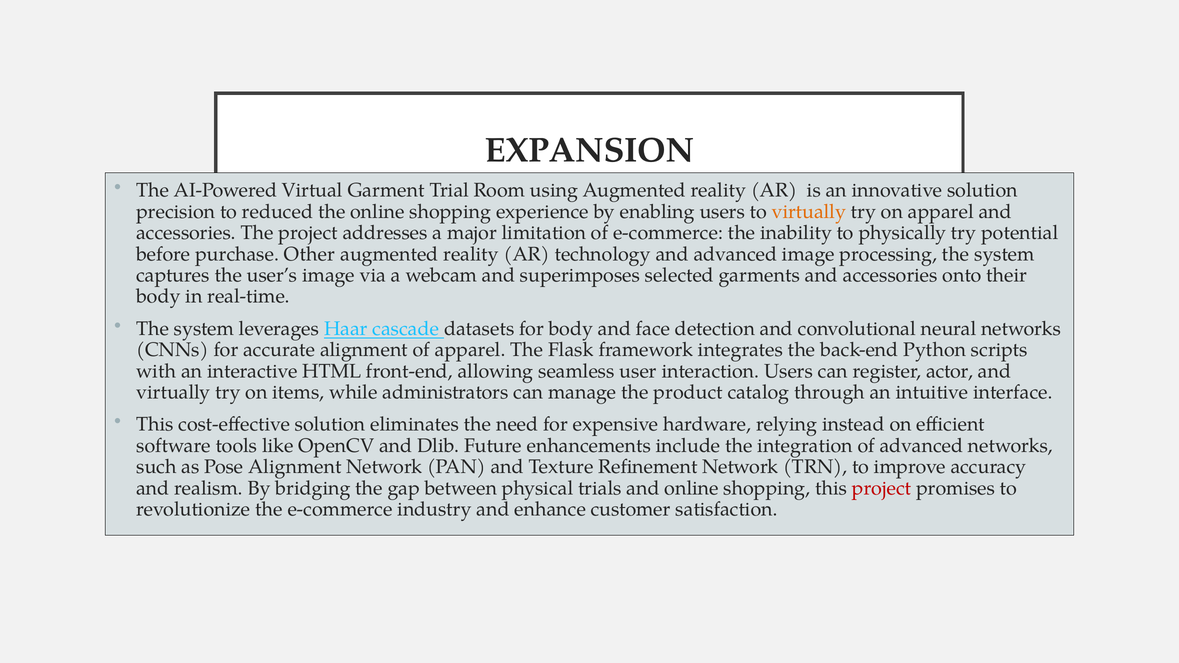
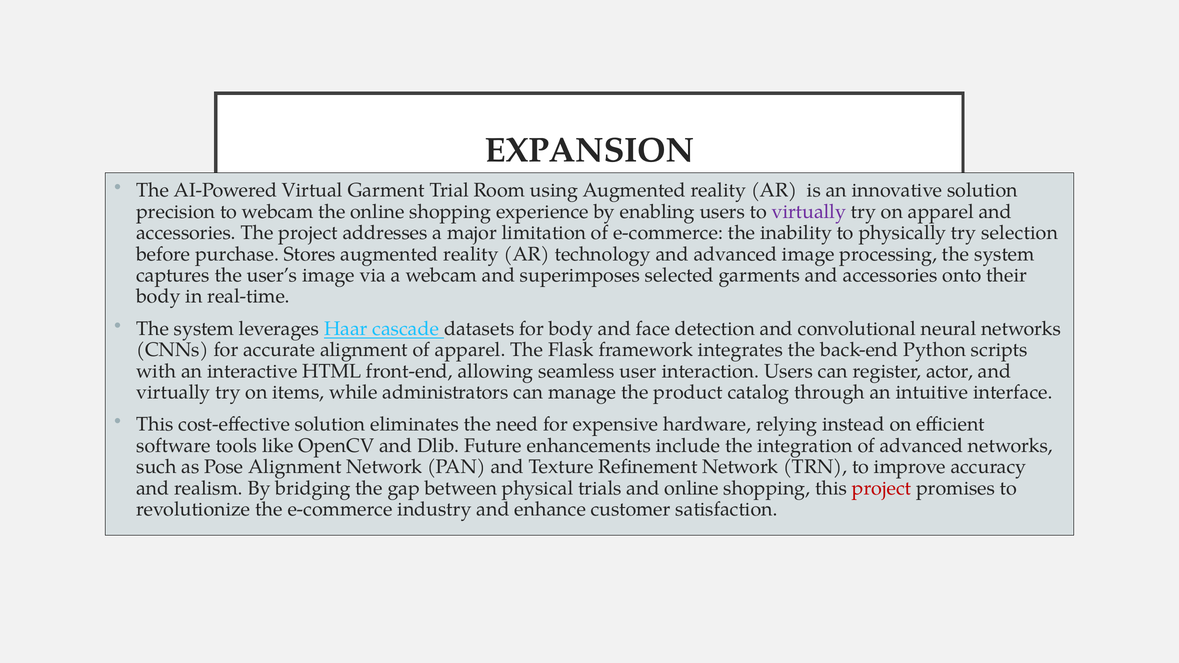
to reduced: reduced -> webcam
virtually at (809, 212) colour: orange -> purple
potential: potential -> selection
Other: Other -> Stores
